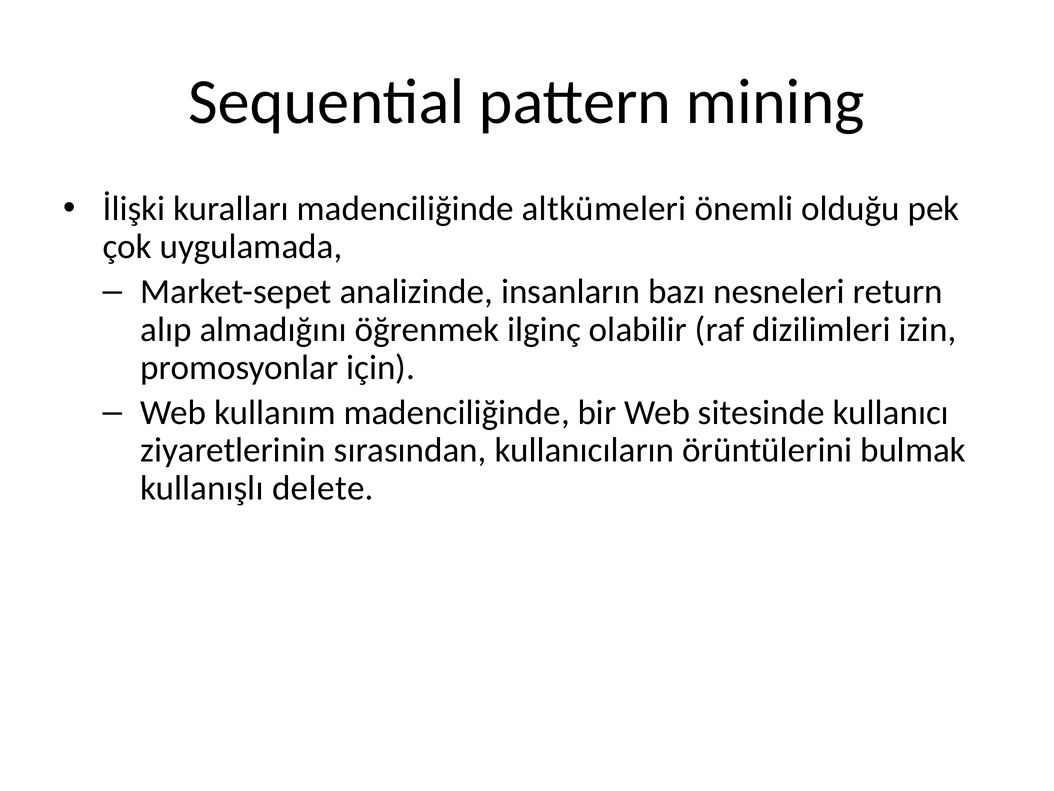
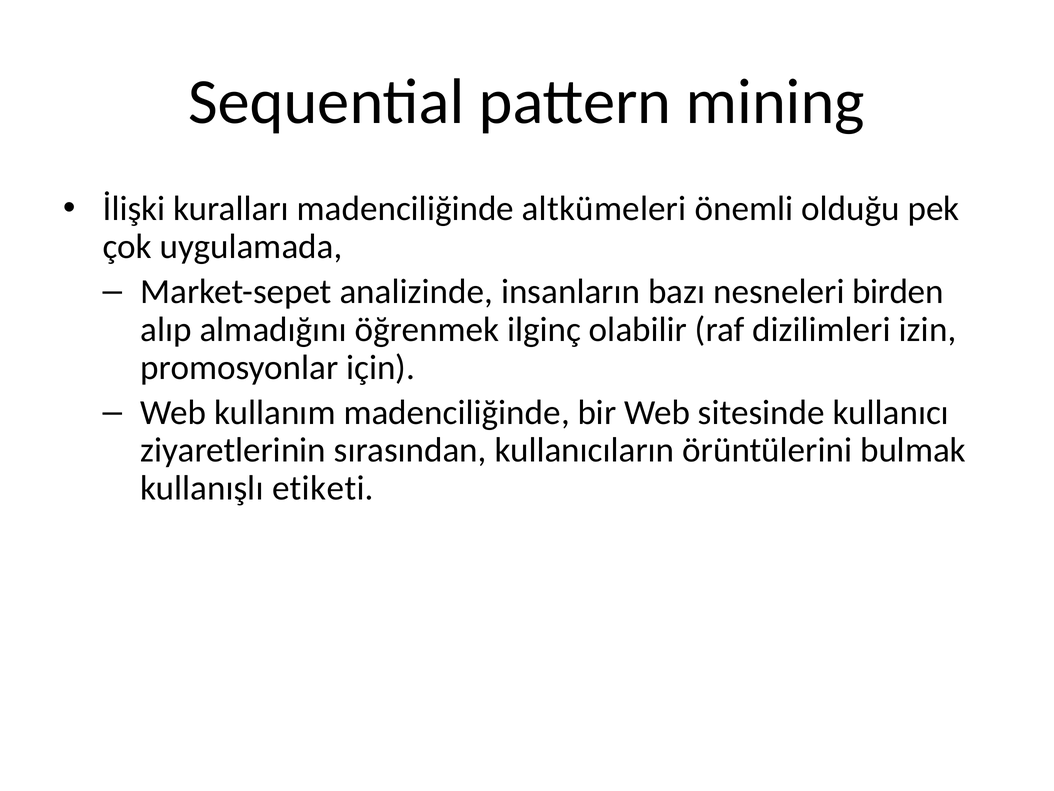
return: return -> birden
delete: delete -> etiketi
